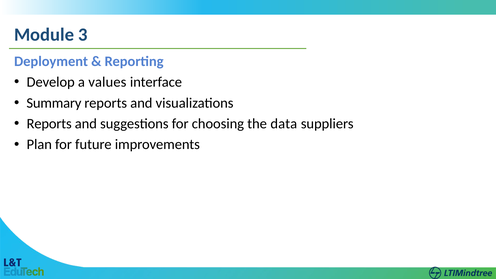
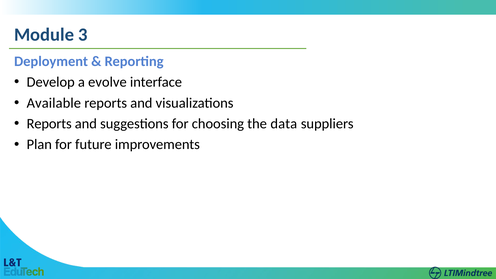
values: values -> evolve
Summary: Summary -> Available
